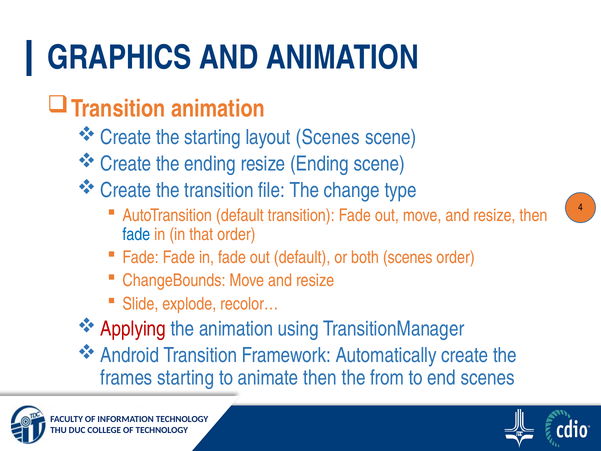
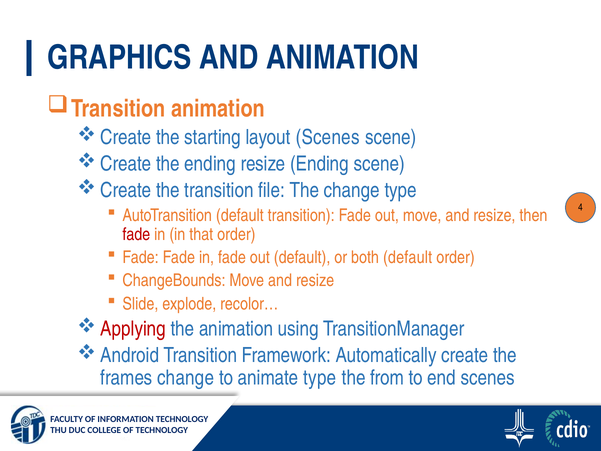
fade at (136, 234) colour: blue -> red
both scenes: scenes -> default
frames starting: starting -> change
animate then: then -> type
